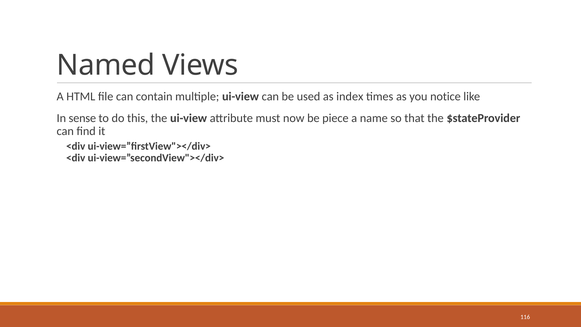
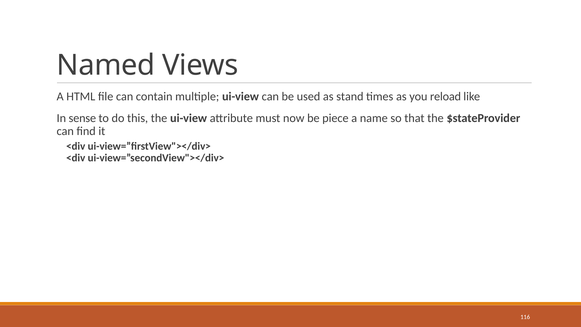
index: index -> stand
notice: notice -> reload
